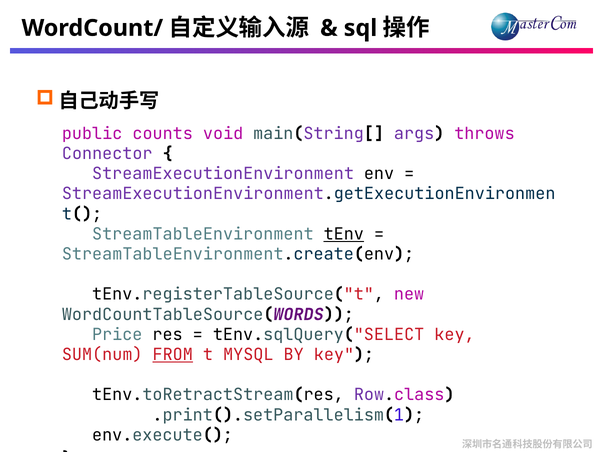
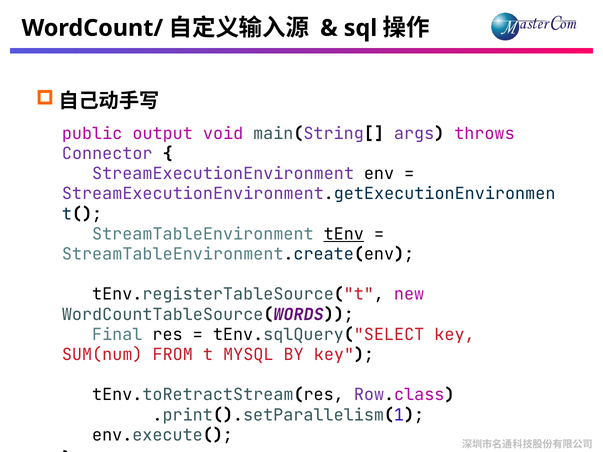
counts: counts -> output
Price: Price -> Final
FROM underline: present -> none
